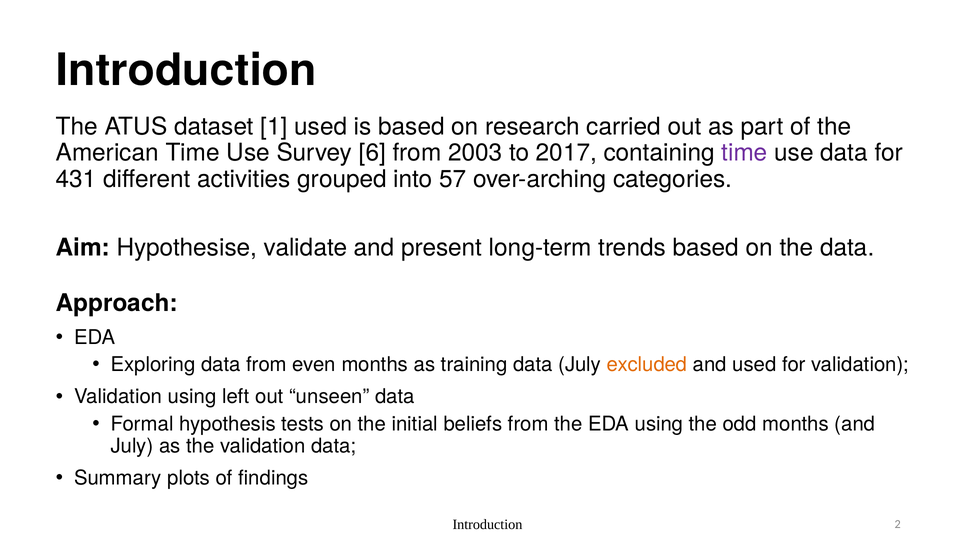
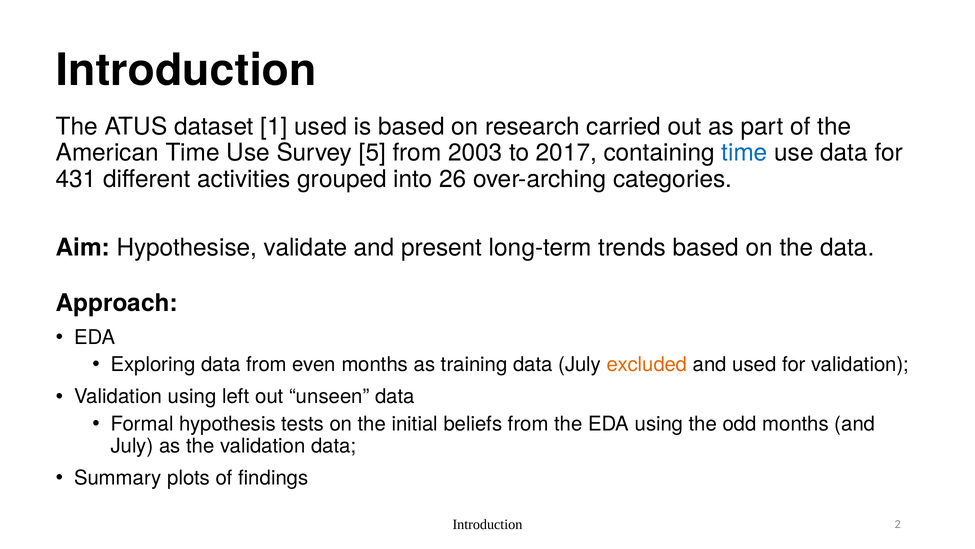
6: 6 -> 5
time at (744, 153) colour: purple -> blue
57: 57 -> 26
